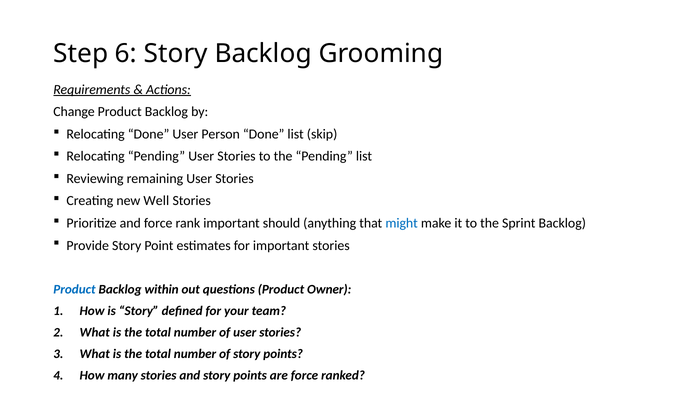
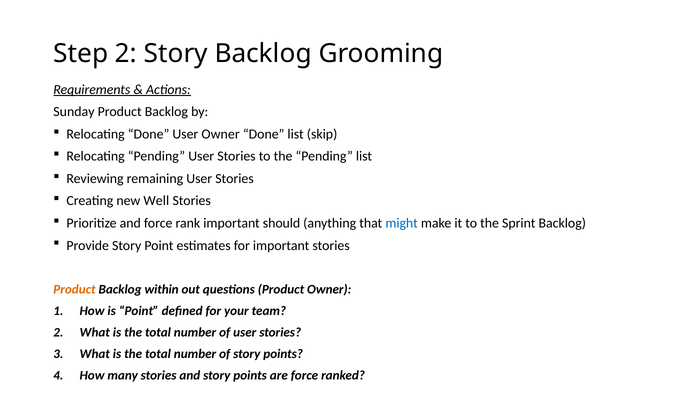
Step 6: 6 -> 2
Change: Change -> Sunday
User Person: Person -> Owner
Product at (74, 289) colour: blue -> orange
is Story: Story -> Point
